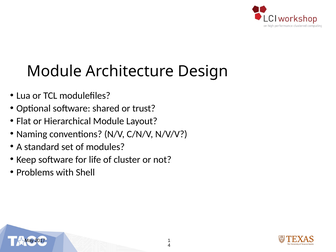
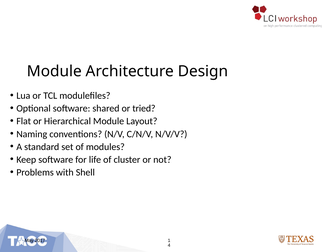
trust: trust -> tried
